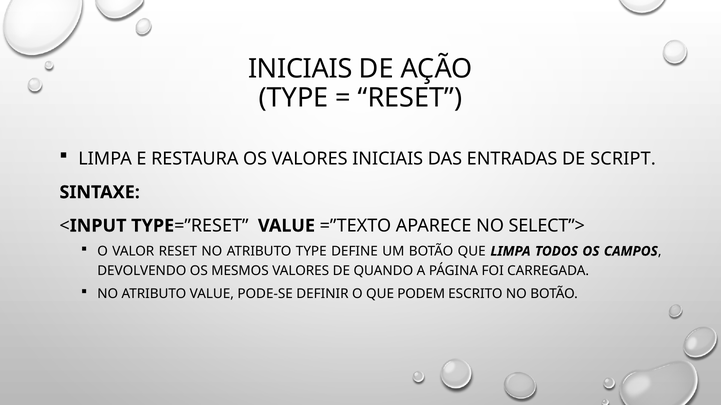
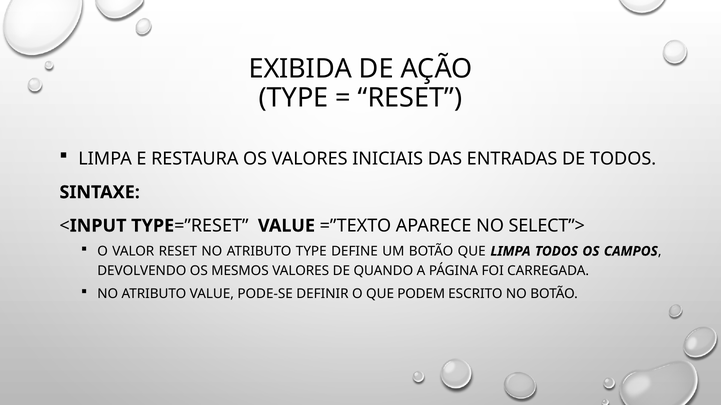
INICIAIS at (300, 69): INICIAIS -> EXIBIDA
DE SCRIPT: SCRIPT -> TODOS
